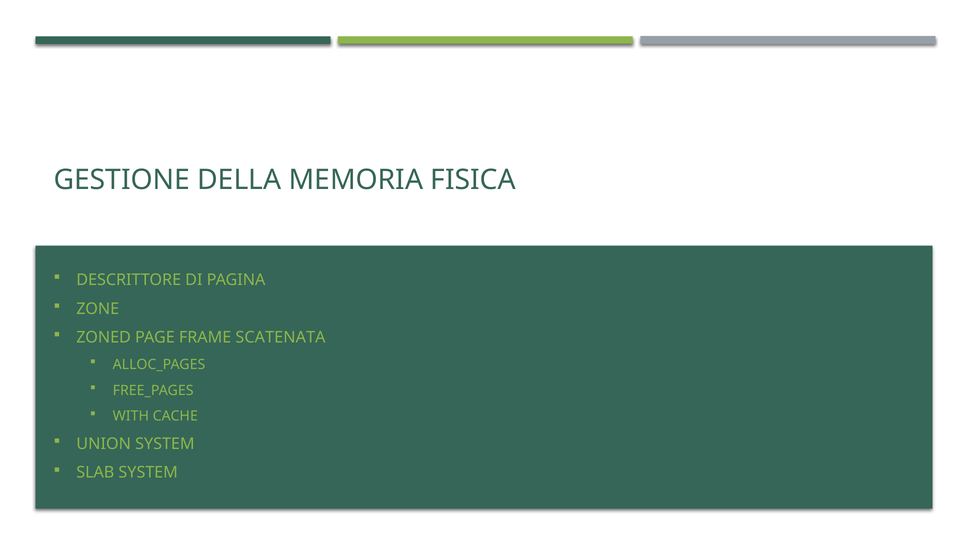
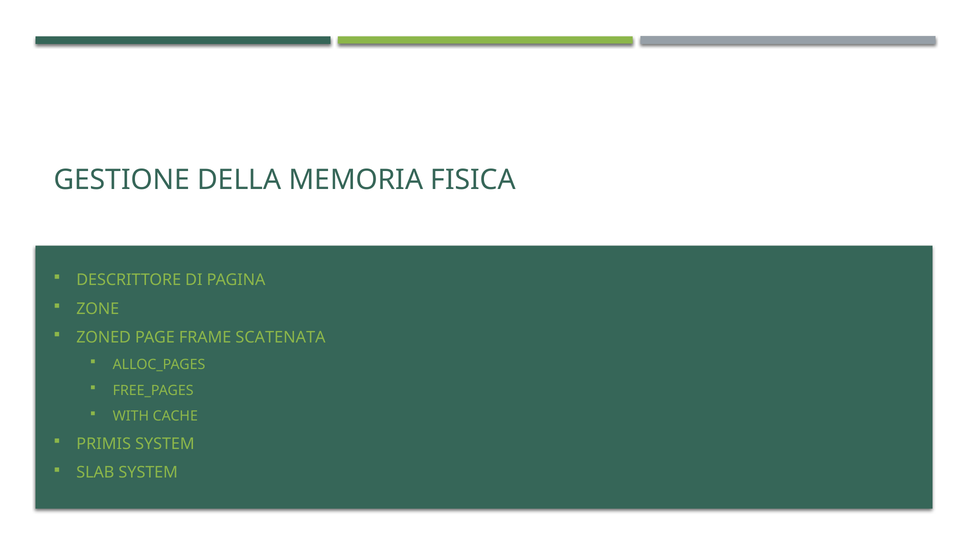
UNION: UNION -> PRIMIS
